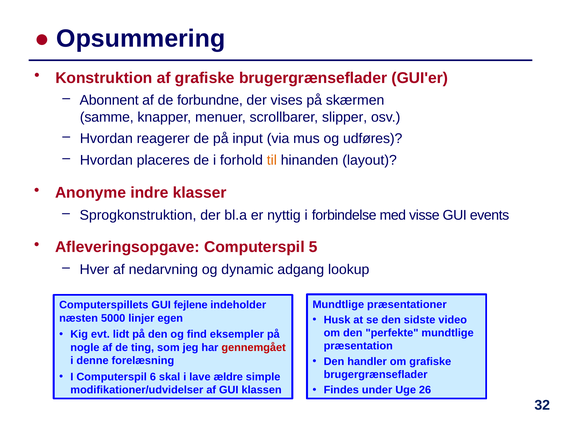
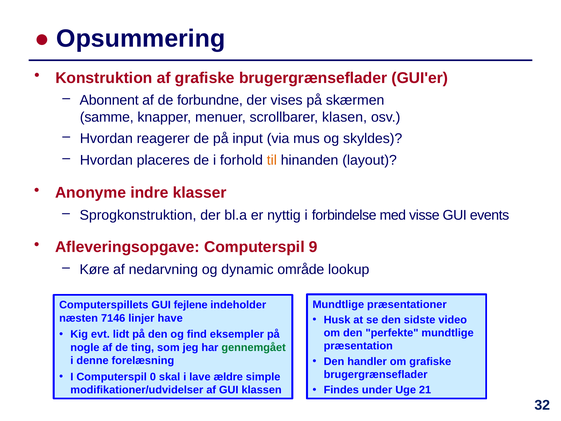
slipper: slipper -> klasen
udføres: udføres -> skyldes
5: 5 -> 9
Hver: Hver -> Køre
adgang: adgang -> område
5000: 5000 -> 7146
egen: egen -> have
gennemgået colour: red -> green
6: 6 -> 0
26: 26 -> 21
